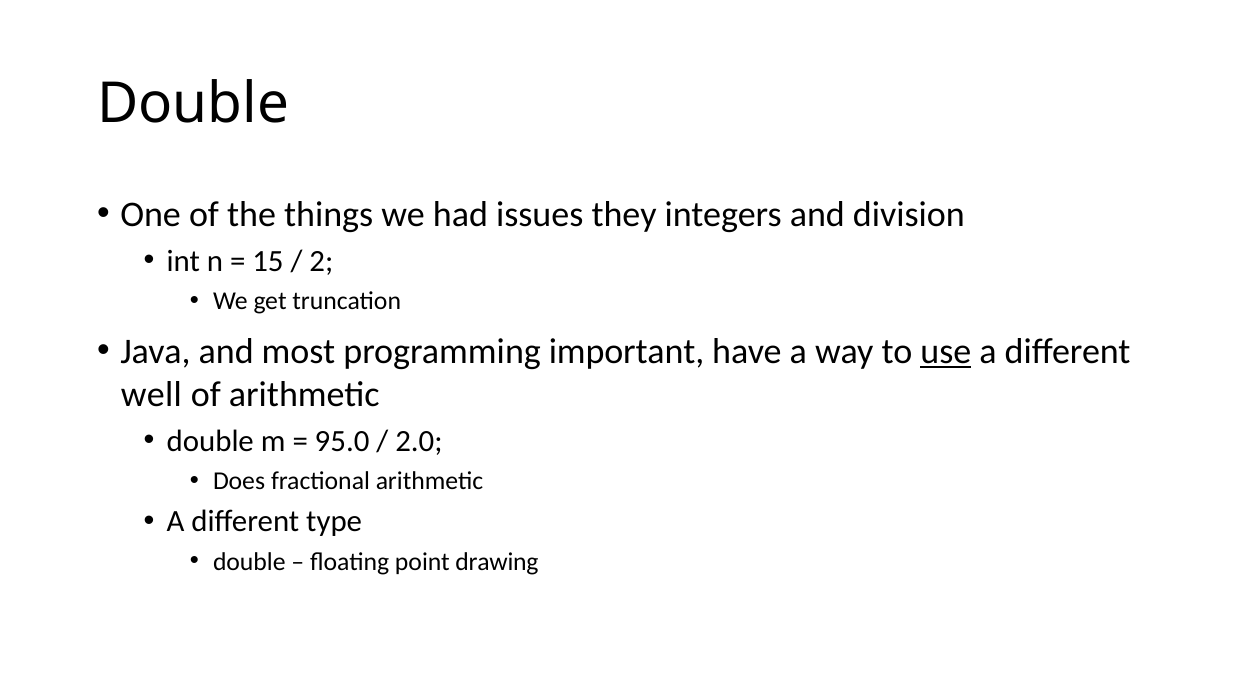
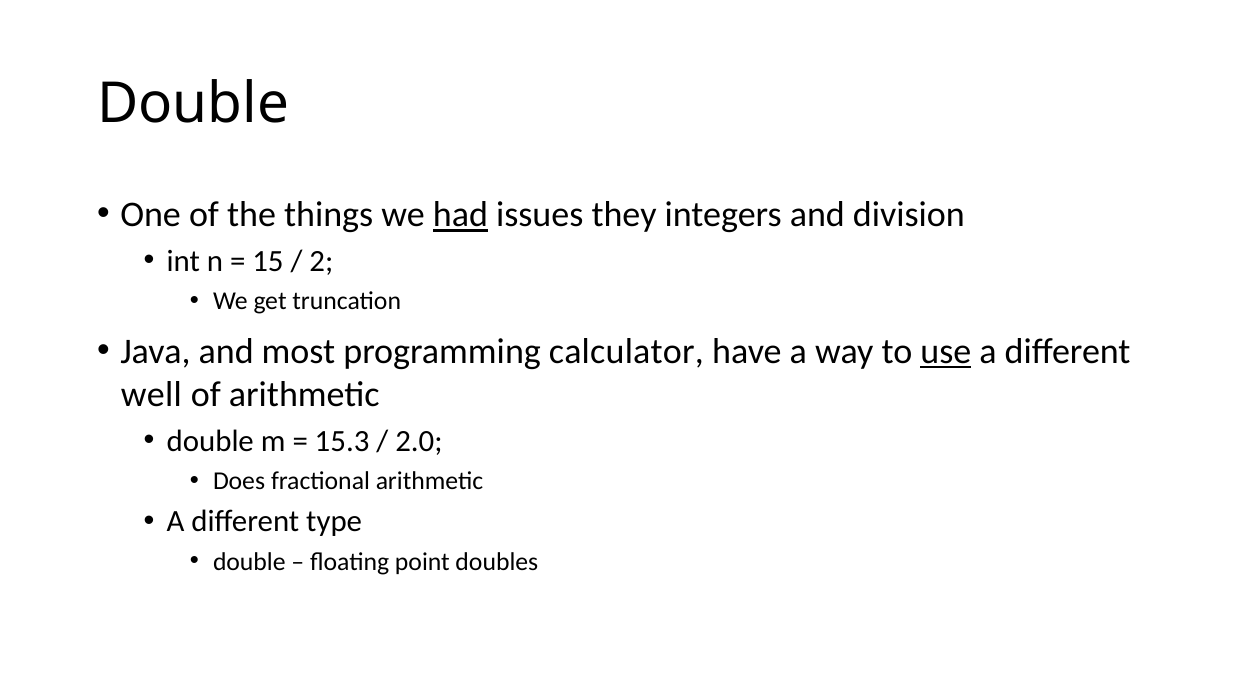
had underline: none -> present
important: important -> calculator
95.0: 95.0 -> 15.3
drawing: drawing -> doubles
